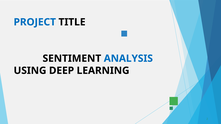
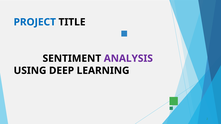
ANALYSIS colour: blue -> purple
